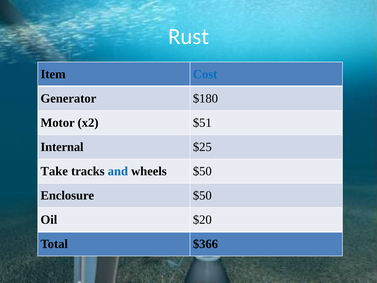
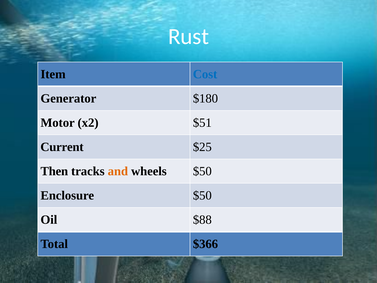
Internal: Internal -> Current
Take: Take -> Then
and colour: blue -> orange
$20: $20 -> $88
